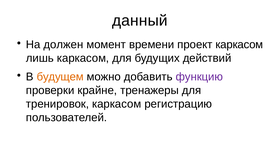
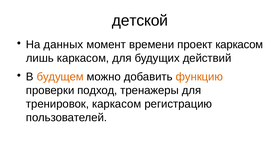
данный: данный -> детской
должен: должен -> данных
функцию colour: purple -> orange
крайне: крайне -> подход
